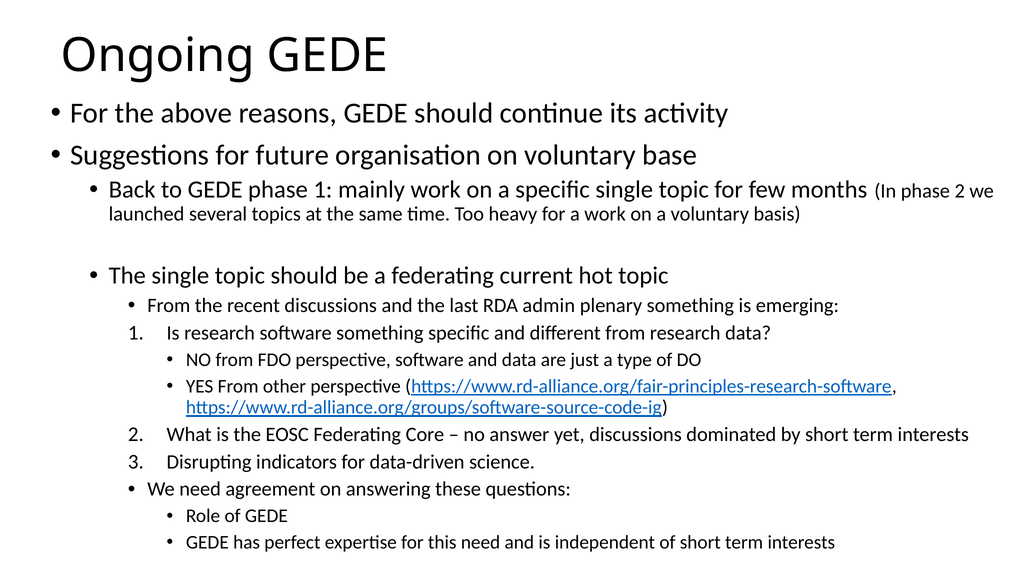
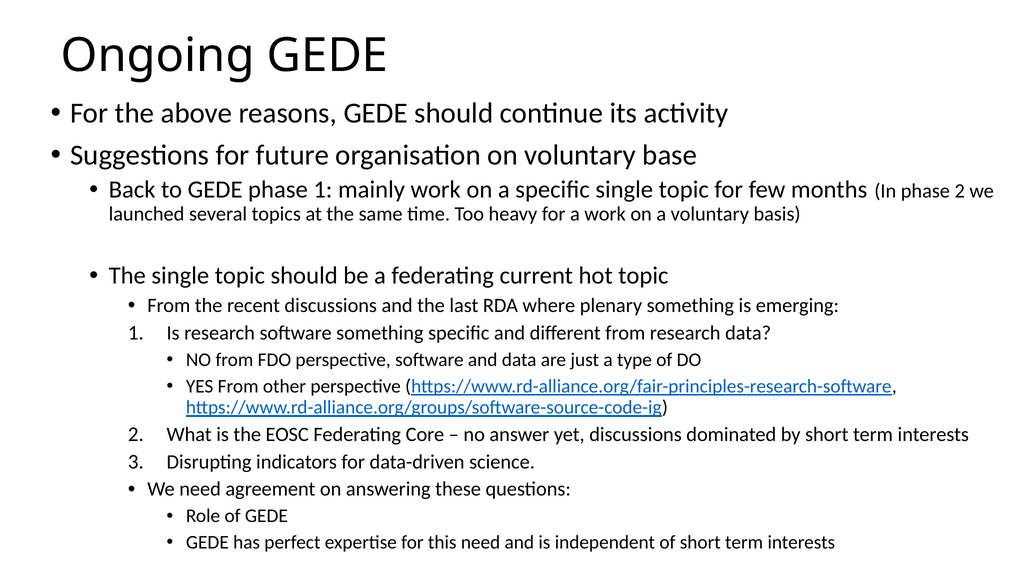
admin: admin -> where
